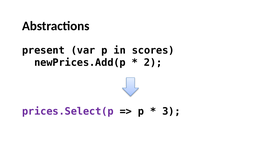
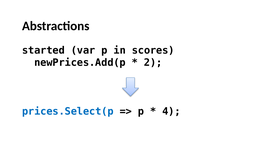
present: present -> started
prices.Select(p colour: purple -> blue
3: 3 -> 4
